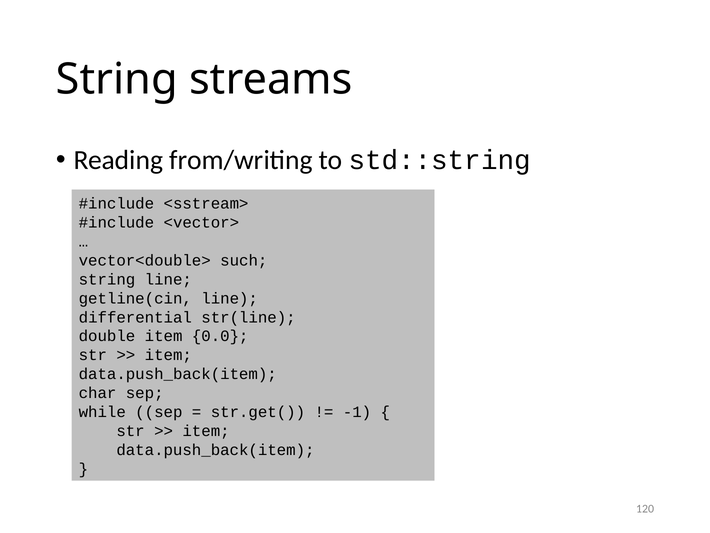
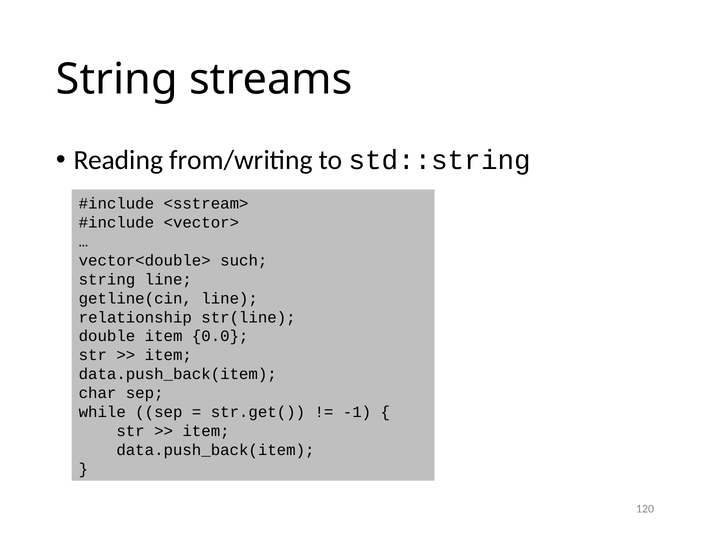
differential: differential -> relationship
